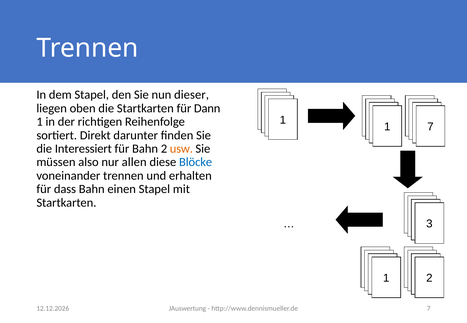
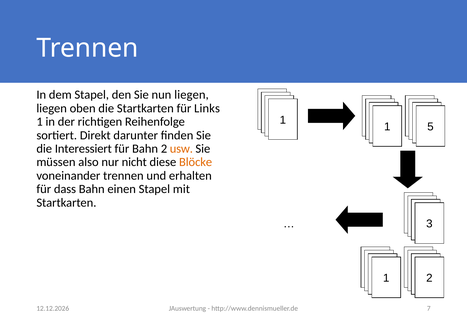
nun dieser: dieser -> liegen
Dann: Dann -> Links
1 7: 7 -> 5
allen: allen -> nicht
Blöcke colour: blue -> orange
